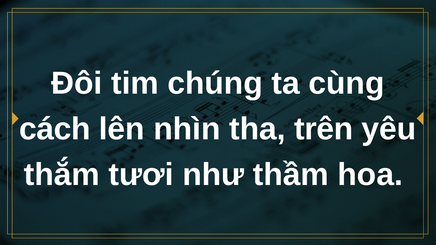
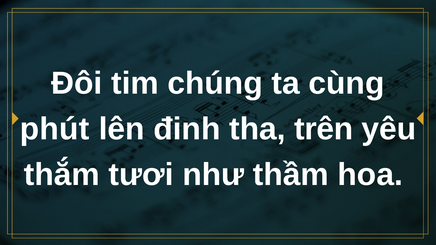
cách: cách -> phút
nhìn: nhìn -> đinh
